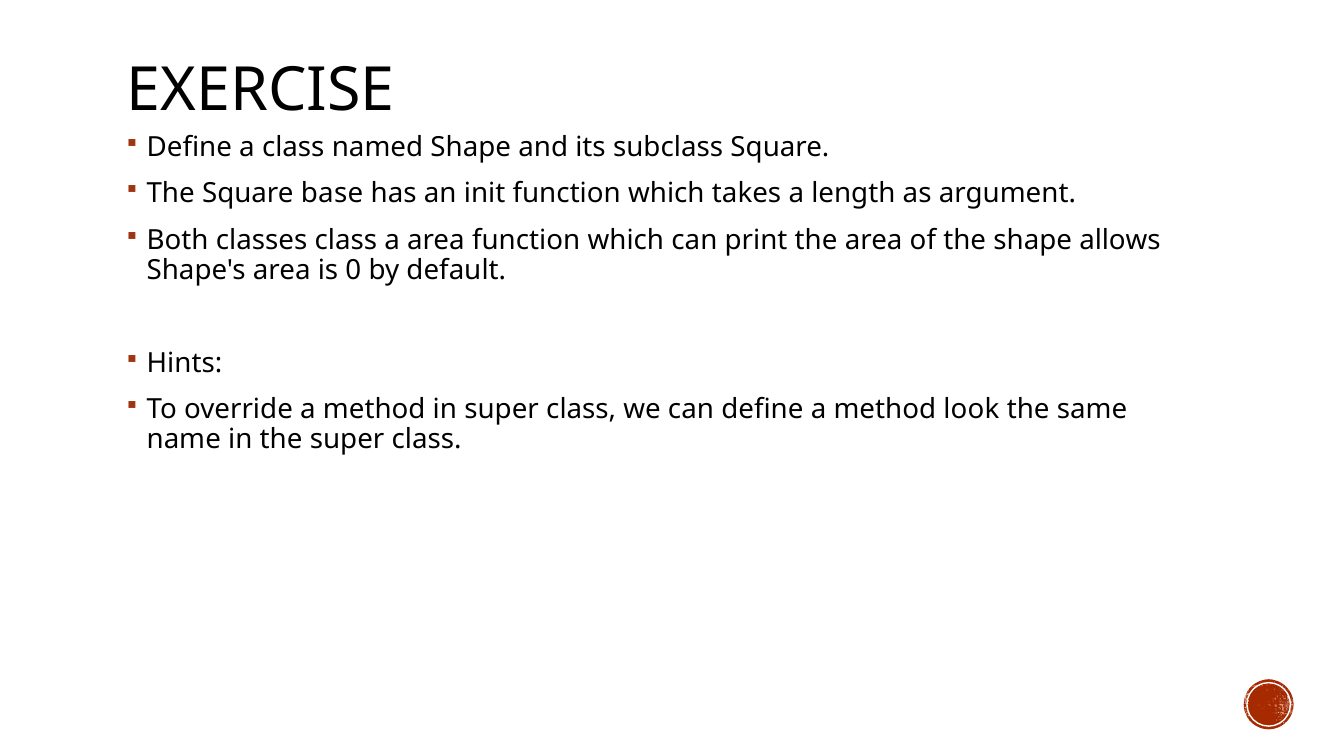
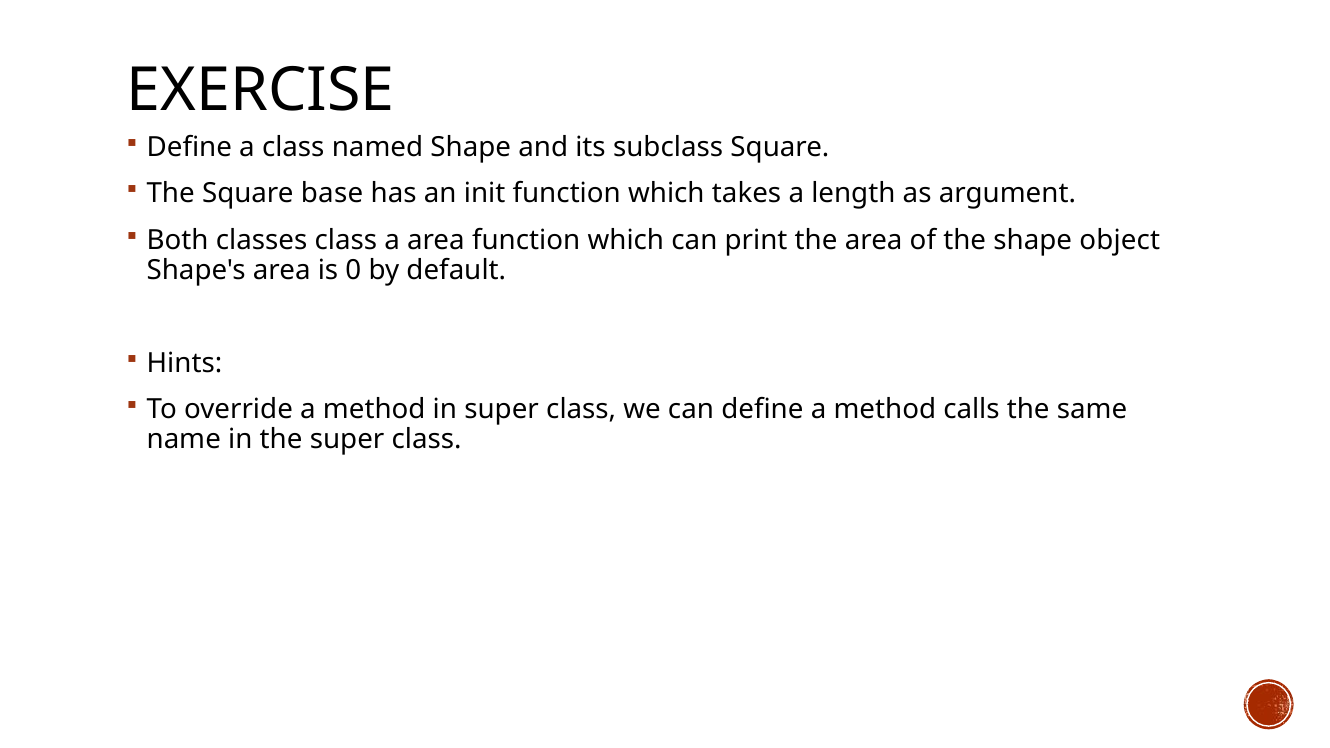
allows: allows -> object
look: look -> calls
